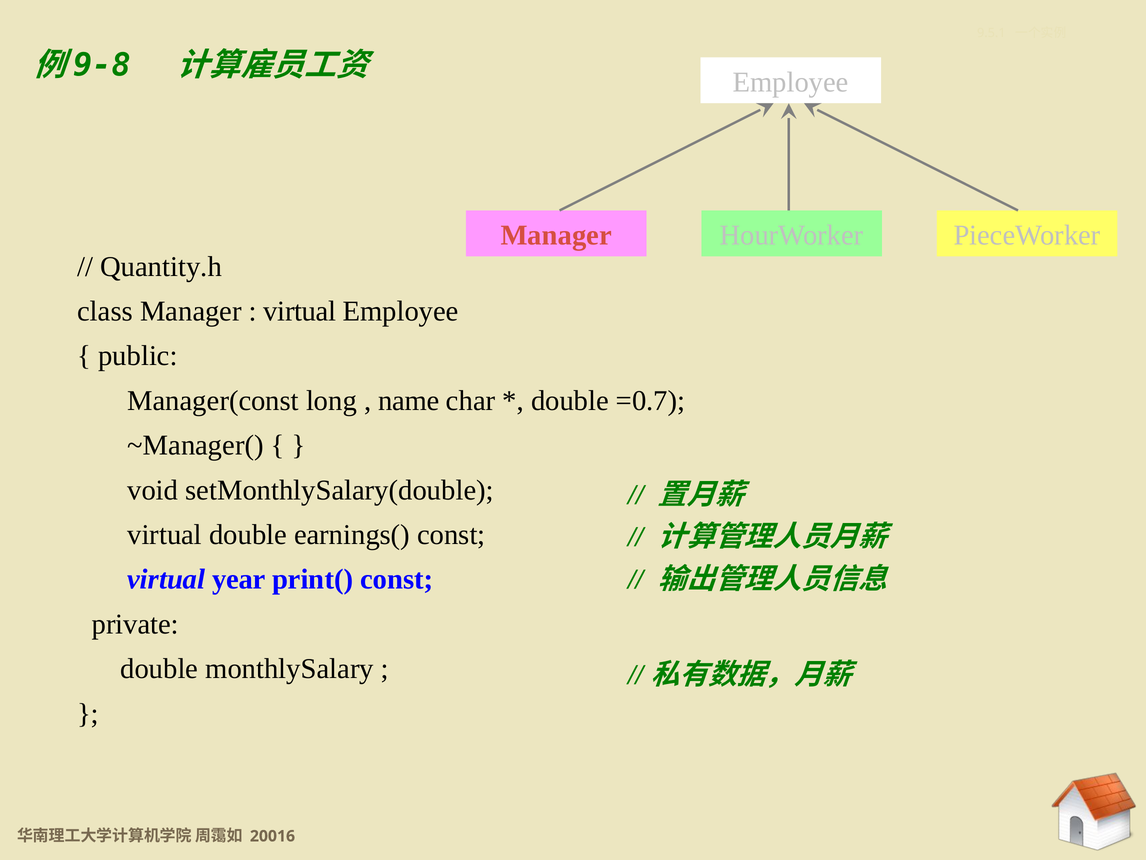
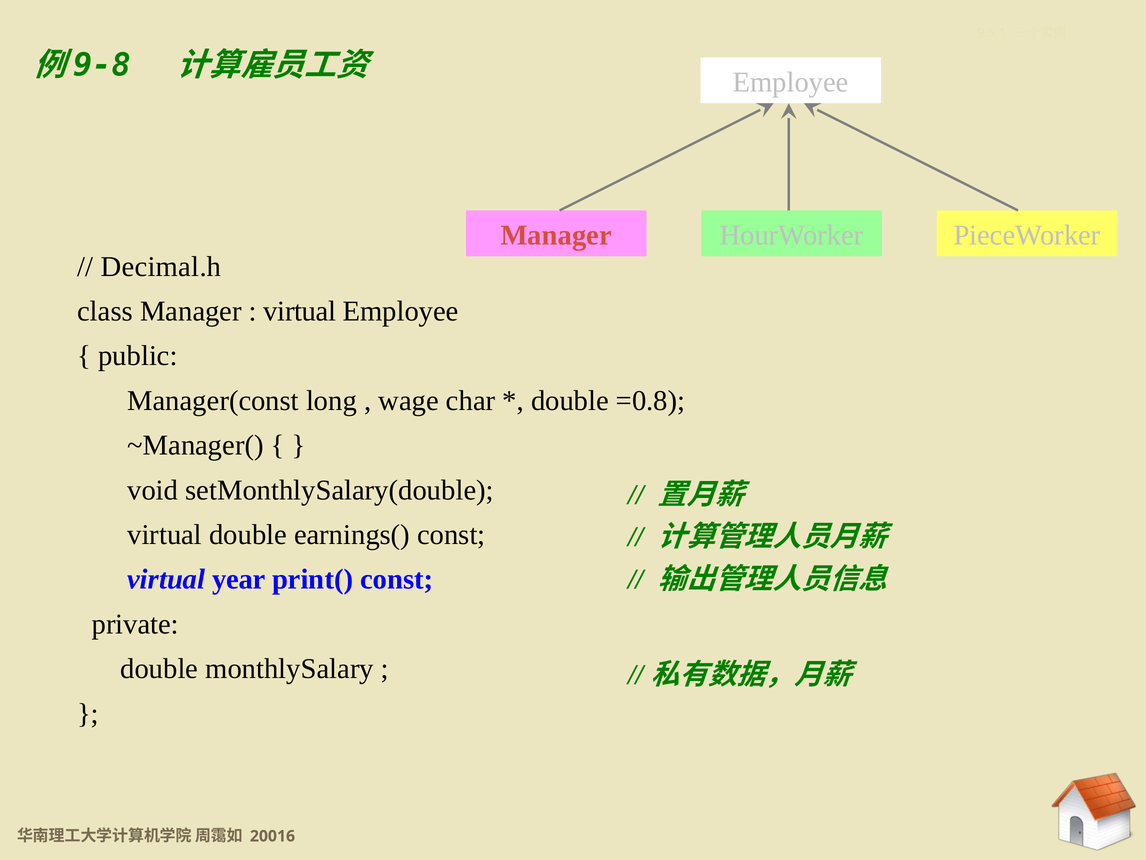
Quantity.h: Quantity.h -> Decimal.h
name: name -> wage
=0.7: =0.7 -> =0.8
